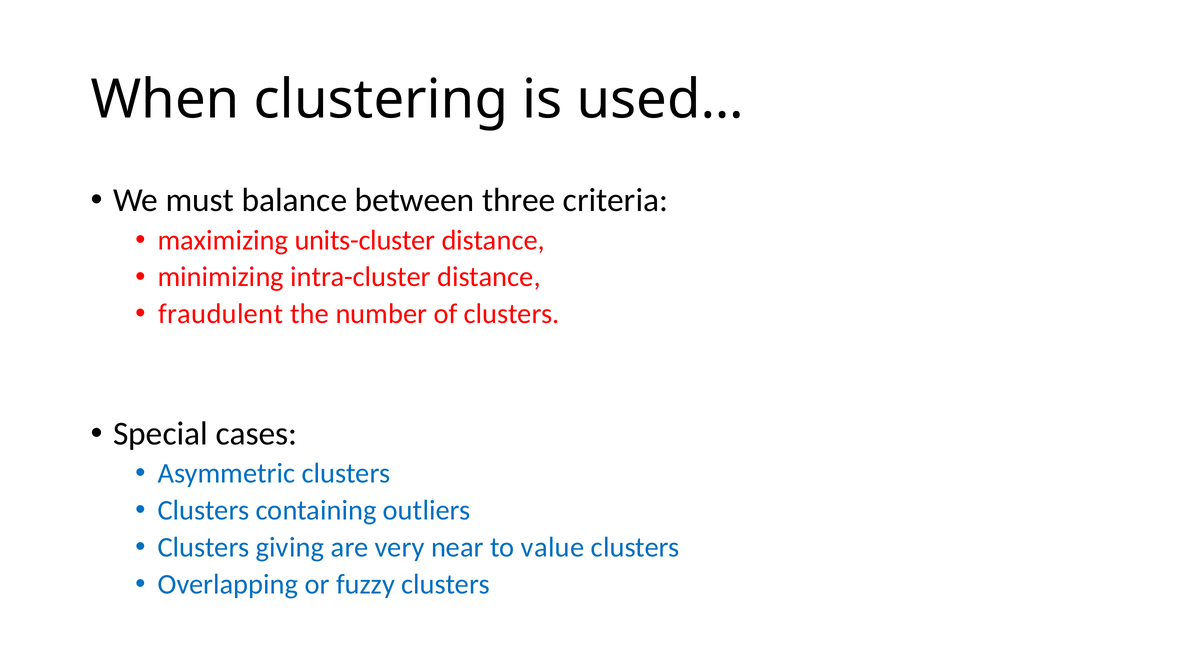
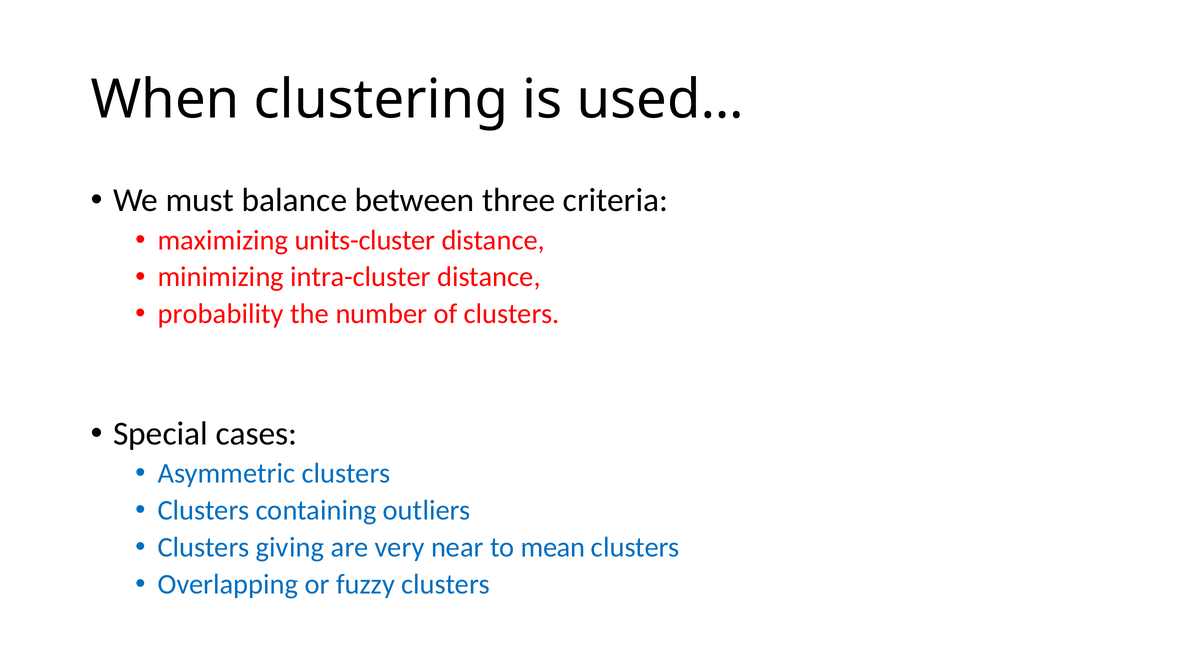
fraudulent: fraudulent -> probability
value: value -> mean
